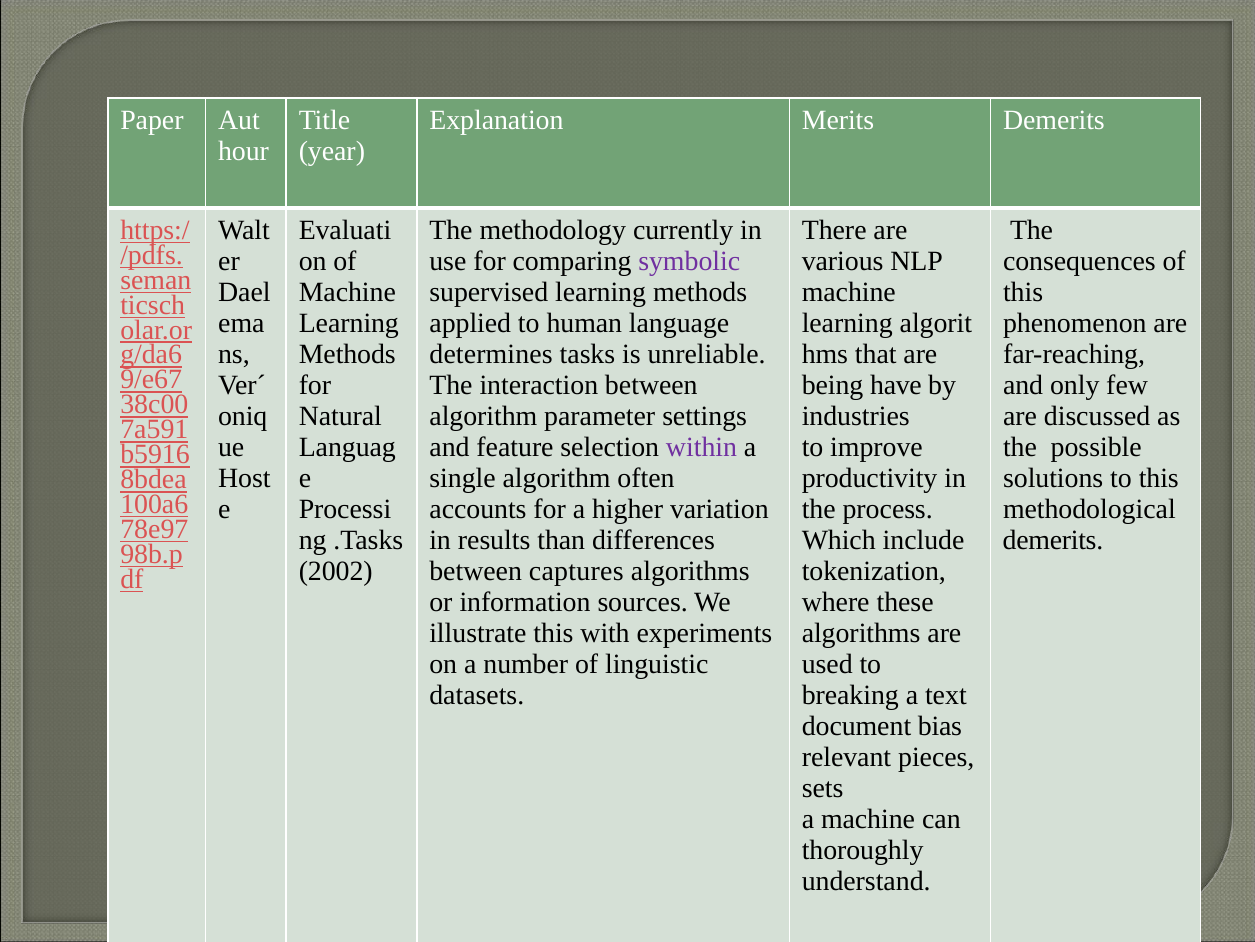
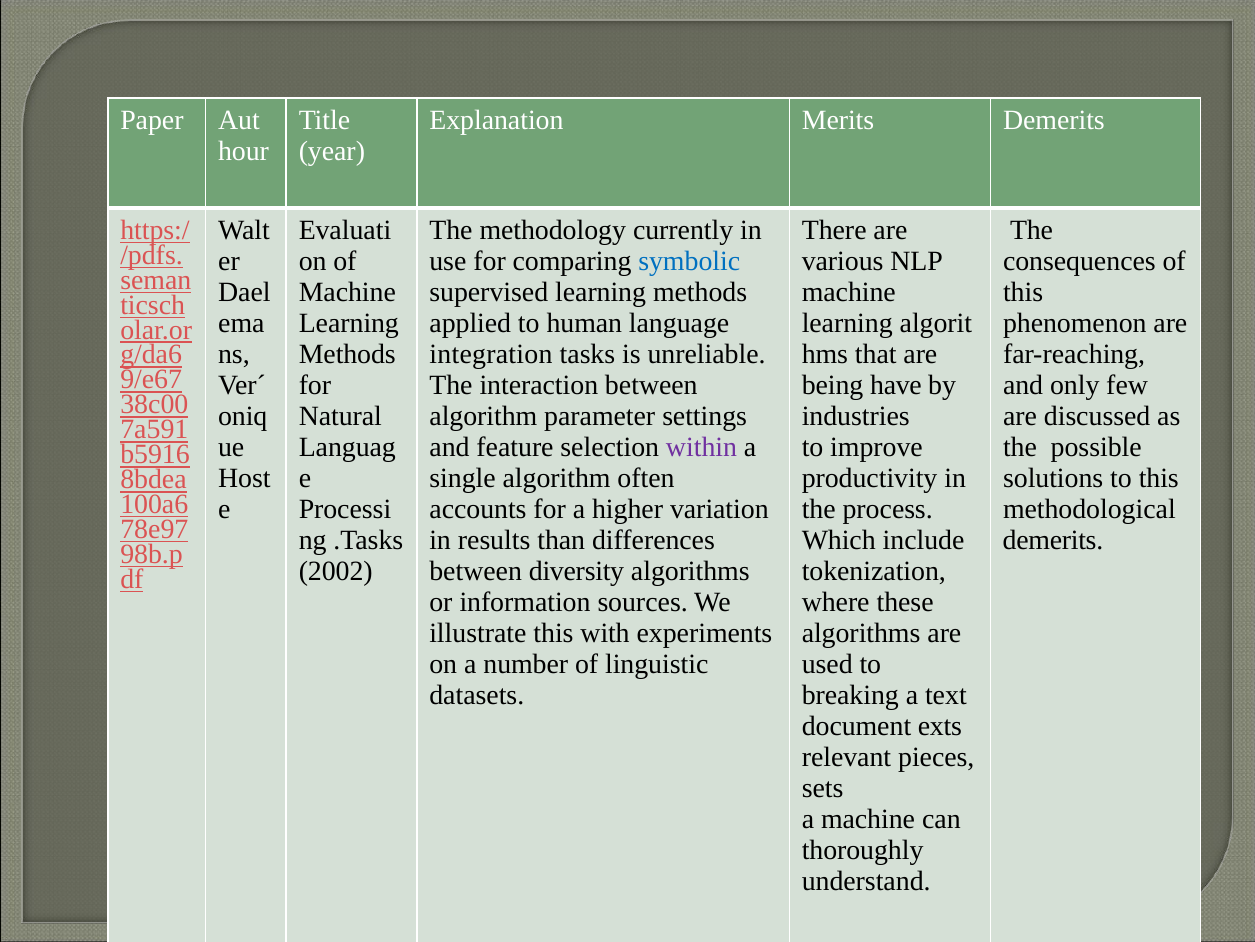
symbolic colour: purple -> blue
determines: determines -> integration
captures: captures -> diversity
bias: bias -> exts
